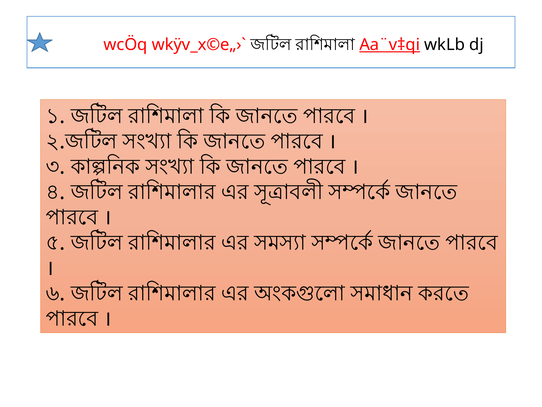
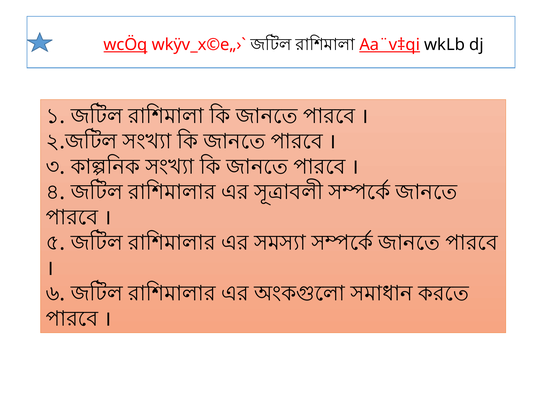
wcÖq underline: none -> present
